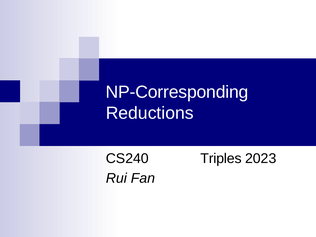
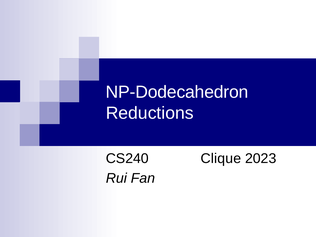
NP-Corresponding: NP-Corresponding -> NP-Dodecahedron
Triples: Triples -> Clique
